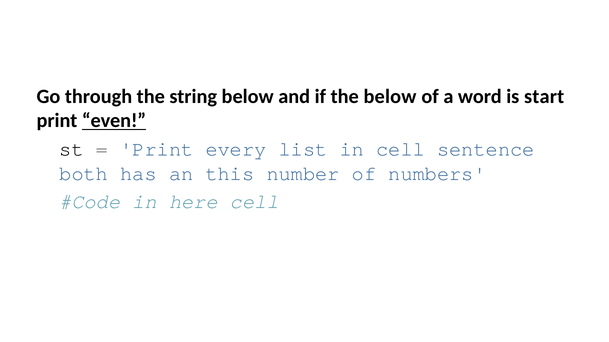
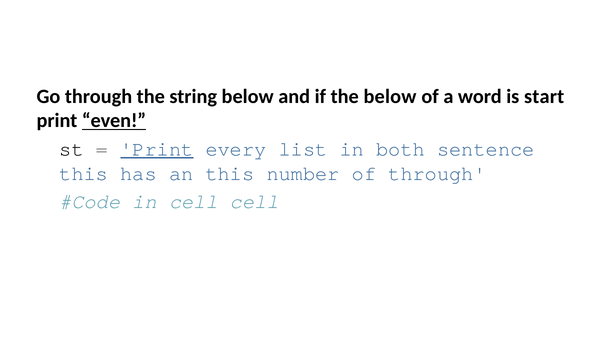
Print at (157, 149) underline: none -> present
in cell: cell -> both
both at (84, 174): both -> this
of numbers: numbers -> through
in here: here -> cell
